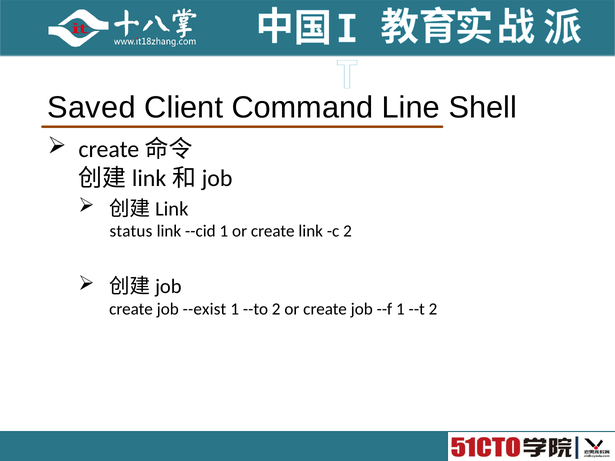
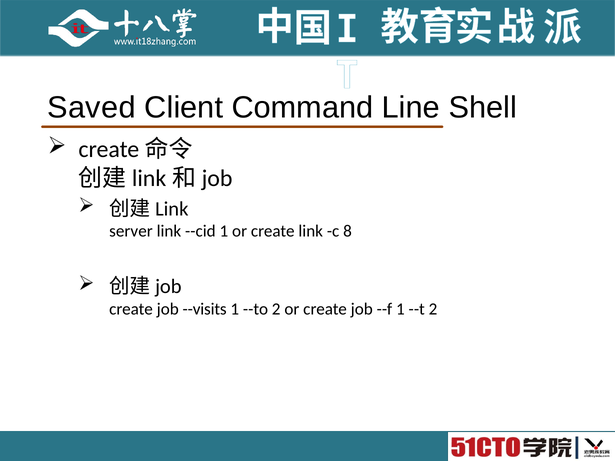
status: status -> server
c 2: 2 -> 8
--exist: --exist -> --visits
